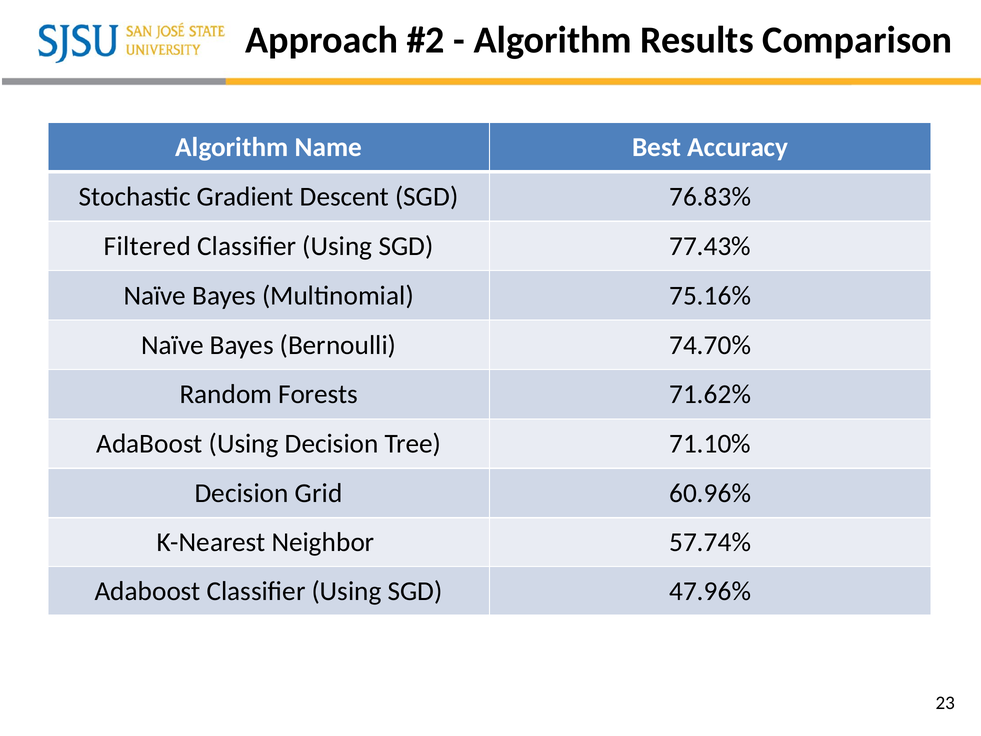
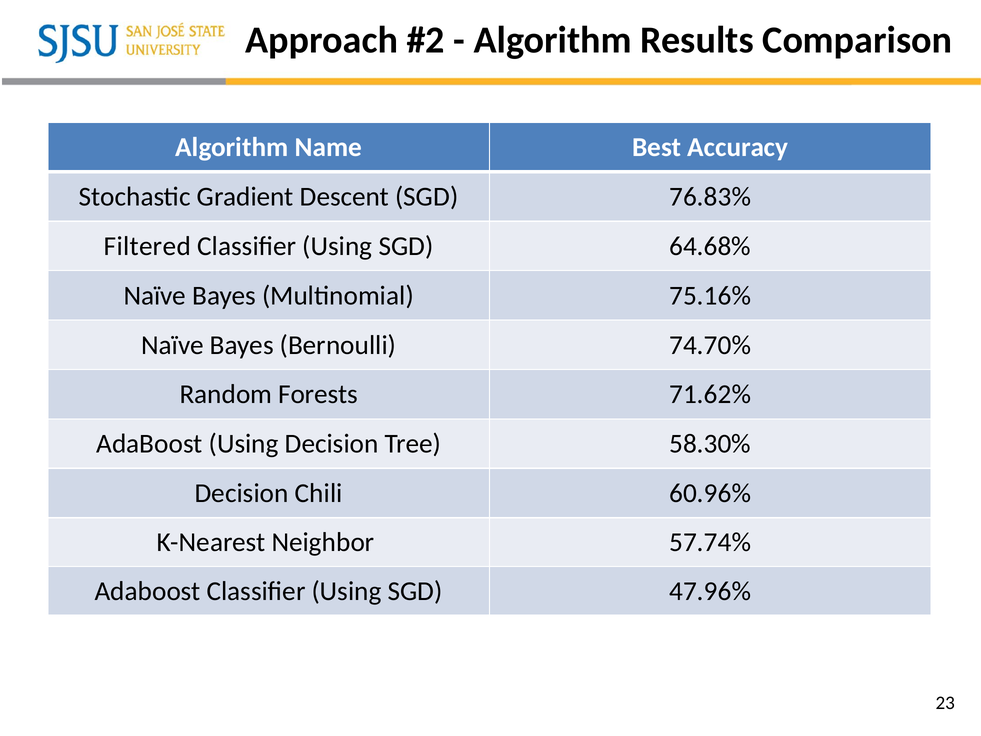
77.43%: 77.43% -> 64.68%
71.10%: 71.10% -> 58.30%
Grid: Grid -> Chili
